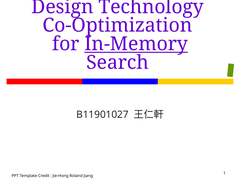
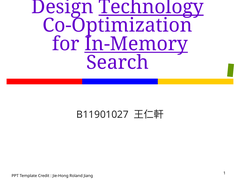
Technology underline: none -> present
